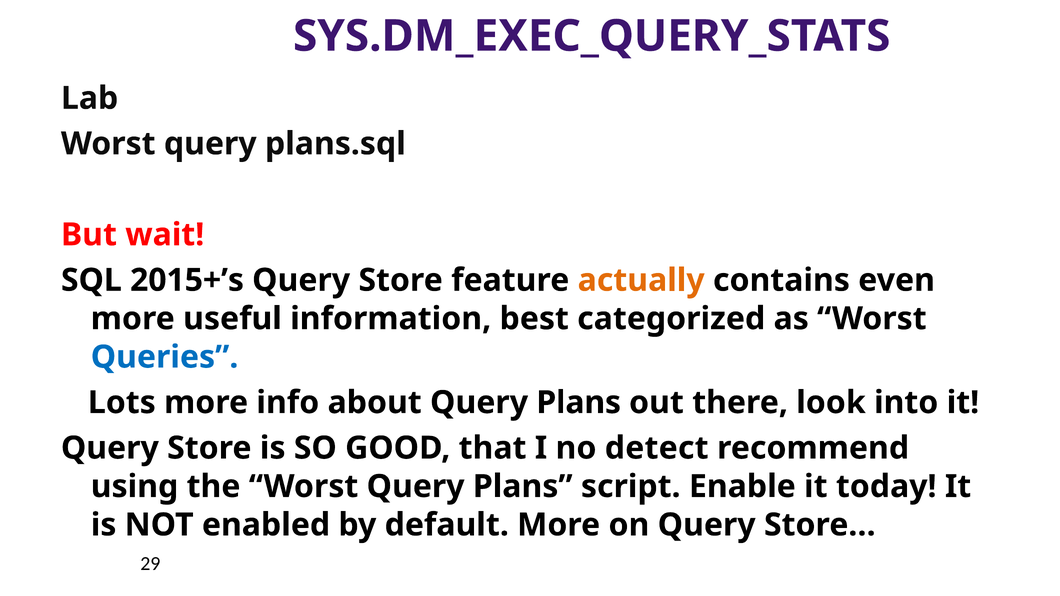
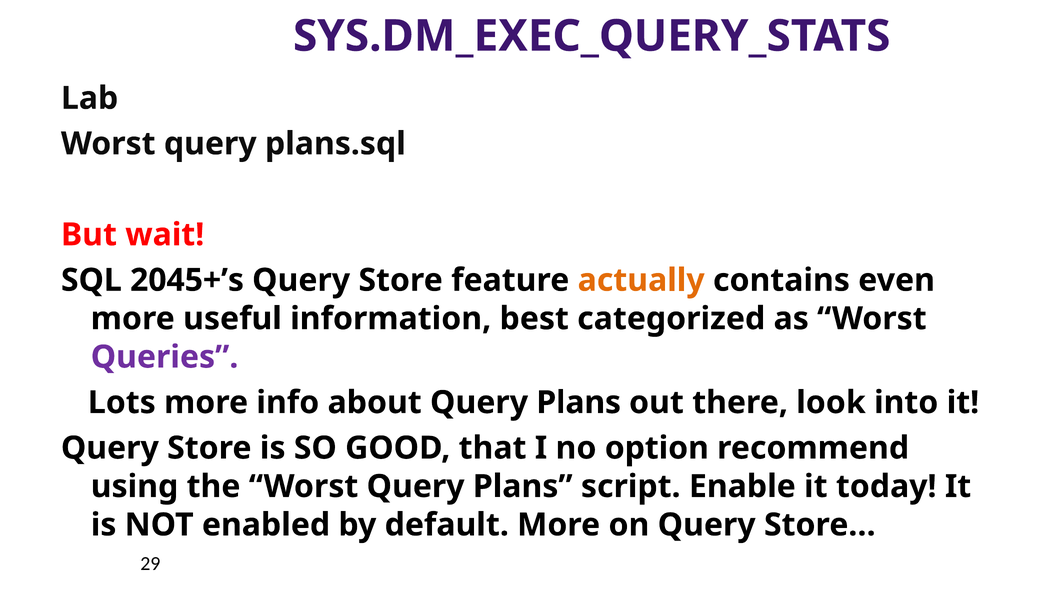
2015+’s: 2015+’s -> 2045+’s
Queries colour: blue -> purple
detect: detect -> option
